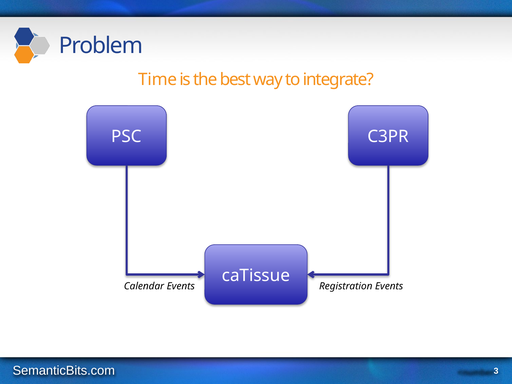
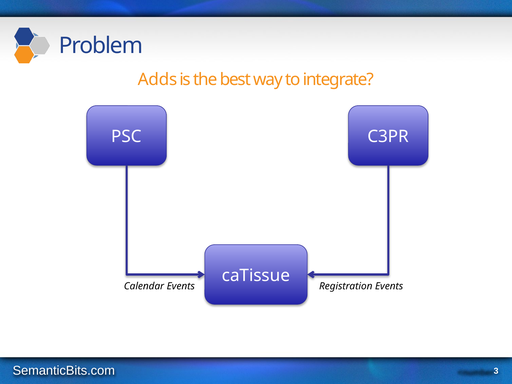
Time: Time -> Adds
